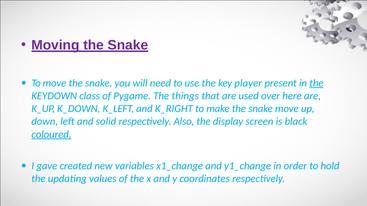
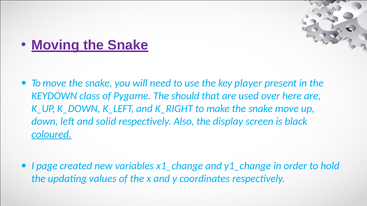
the at (316, 83) underline: present -> none
things: things -> should
gave: gave -> page
